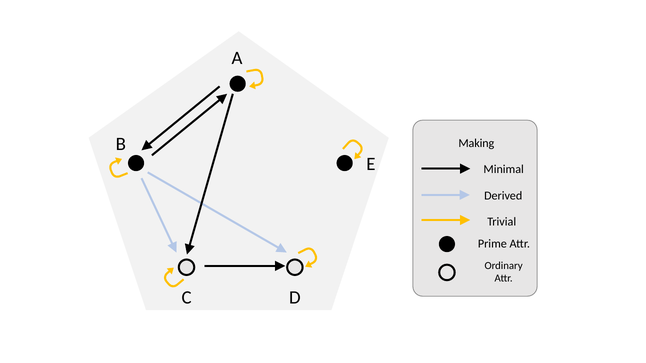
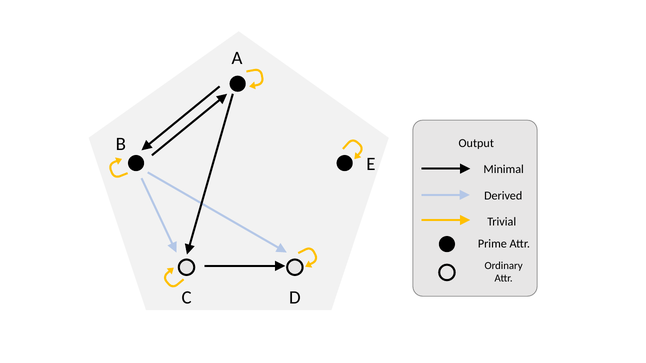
Making: Making -> Output
